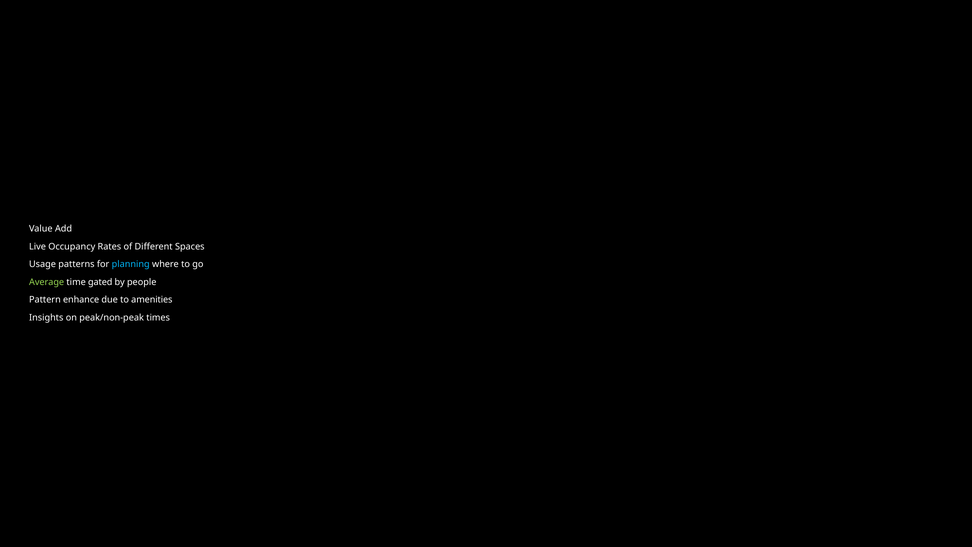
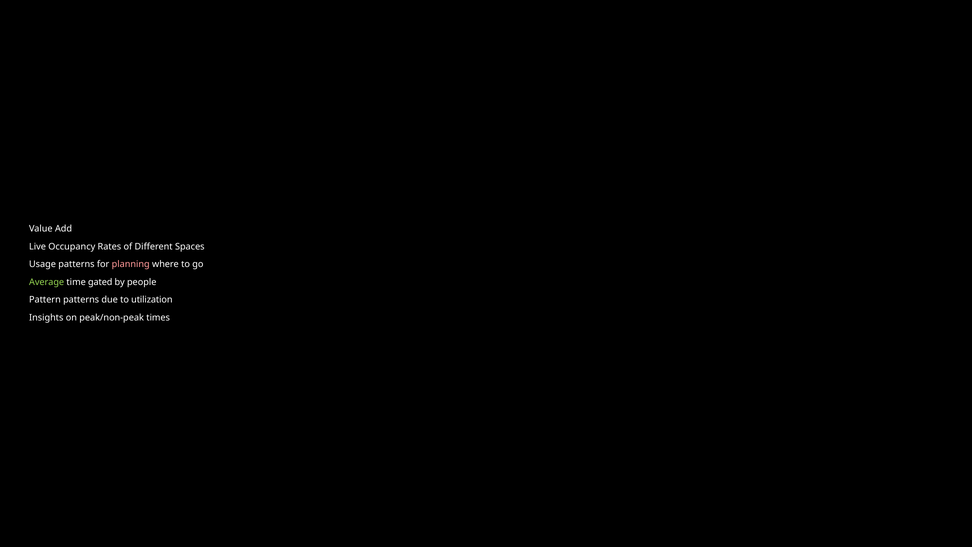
planning colour: light blue -> pink
Pattern enhance: enhance -> patterns
amenities: amenities -> utilization
